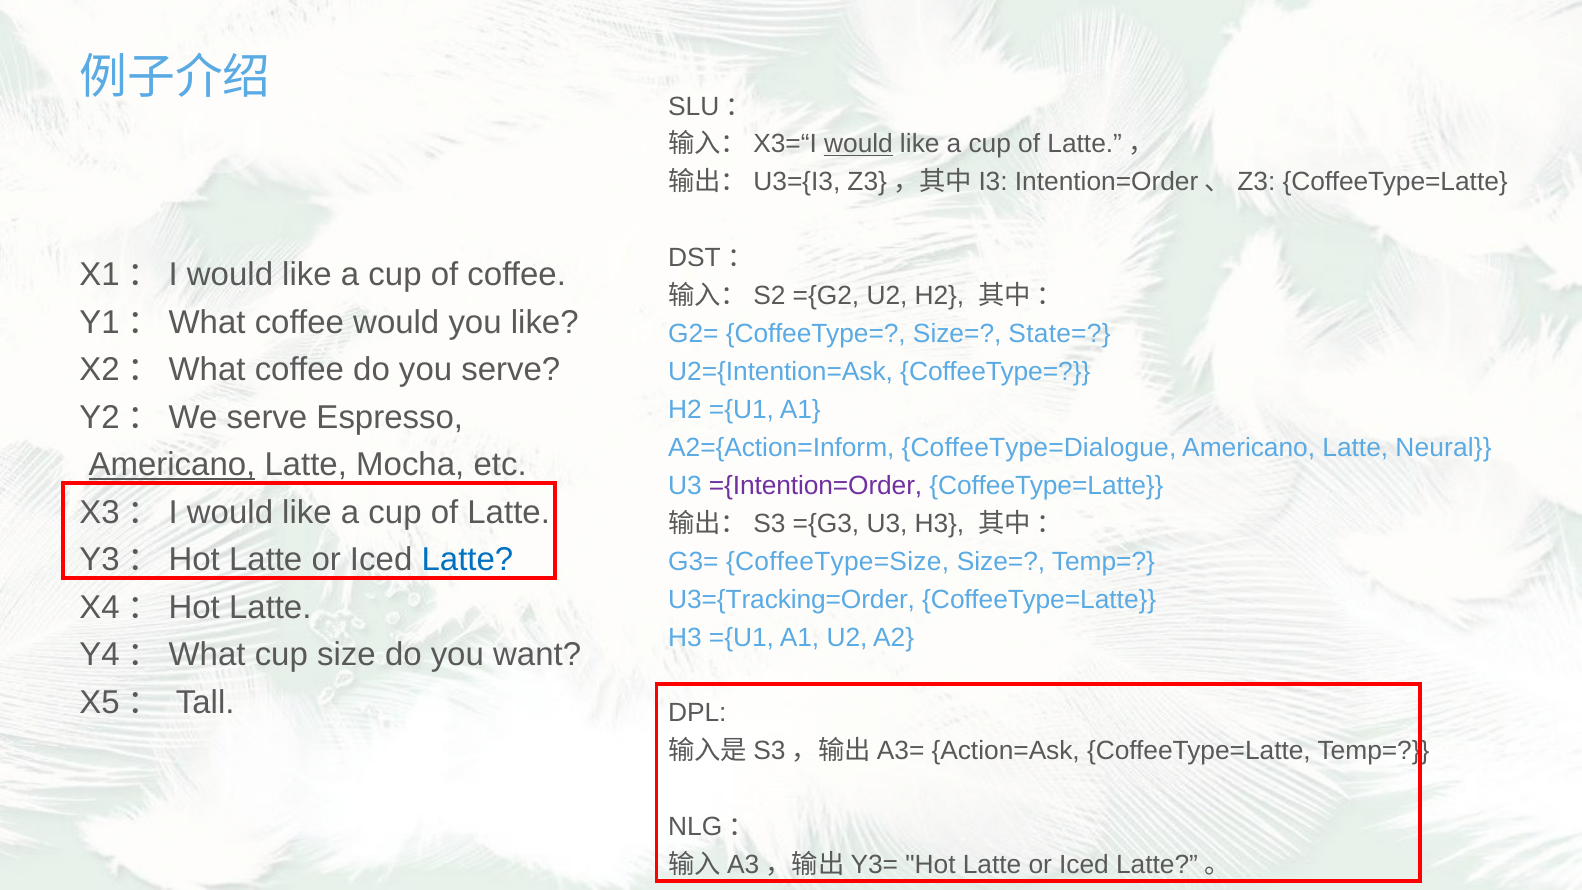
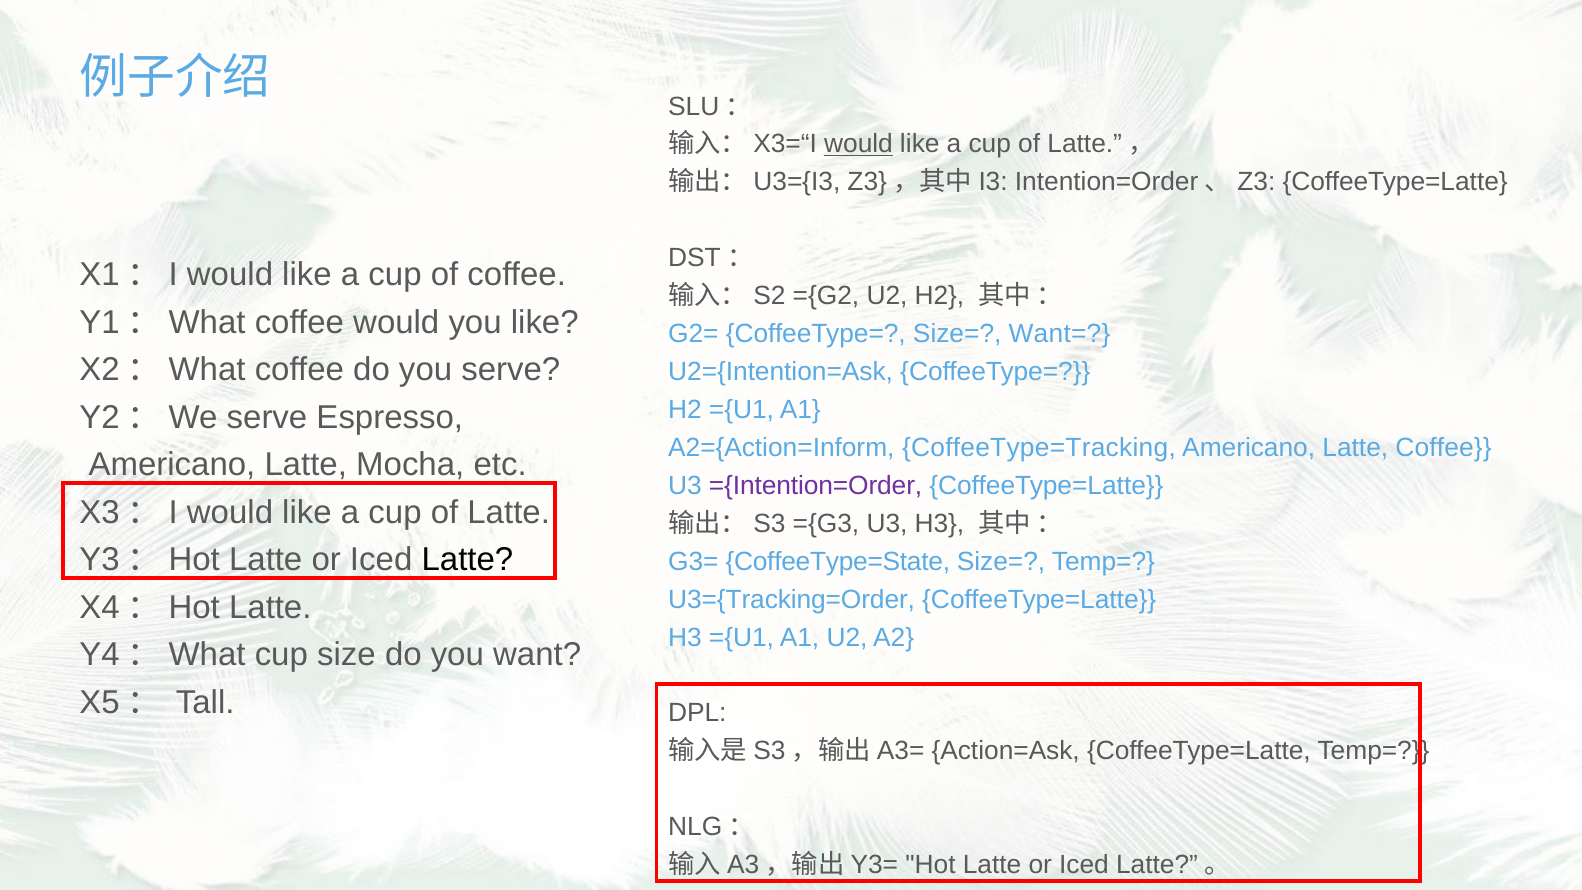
State=: State= -> Want=
CoffeeType=Dialogue: CoffeeType=Dialogue -> CoffeeType=Tracking
Latte Neural: Neural -> Coffee
Americano at (172, 465) underline: present -> none
Latte at (467, 560) colour: blue -> black
CoffeeType=Size: CoffeeType=Size -> CoffeeType=State
